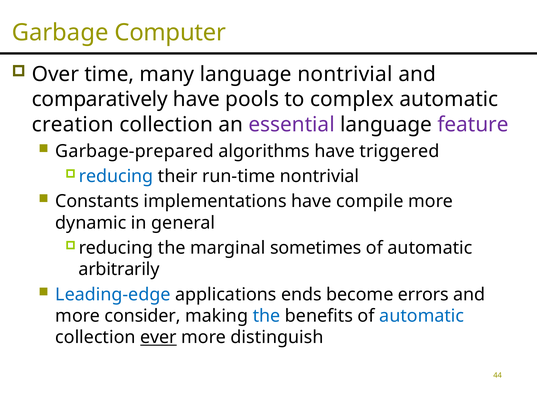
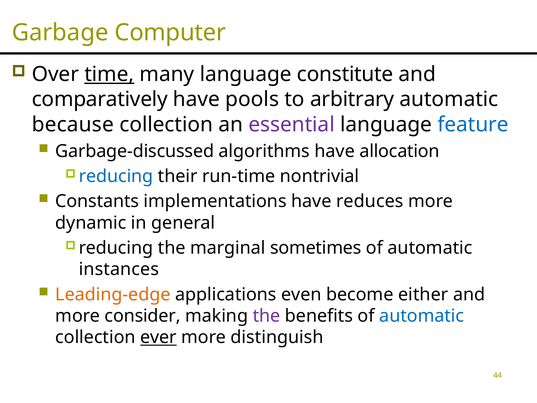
time underline: none -> present
language nontrivial: nontrivial -> constitute
complex: complex -> arbitrary
creation: creation -> because
feature colour: purple -> blue
Garbage-prepared: Garbage-prepared -> Garbage-discussed
triggered: triggered -> allocation
compile: compile -> reduces
arbitrarily: arbitrarily -> instances
Leading-edge colour: blue -> orange
ends: ends -> even
errors: errors -> either
the at (267, 316) colour: blue -> purple
